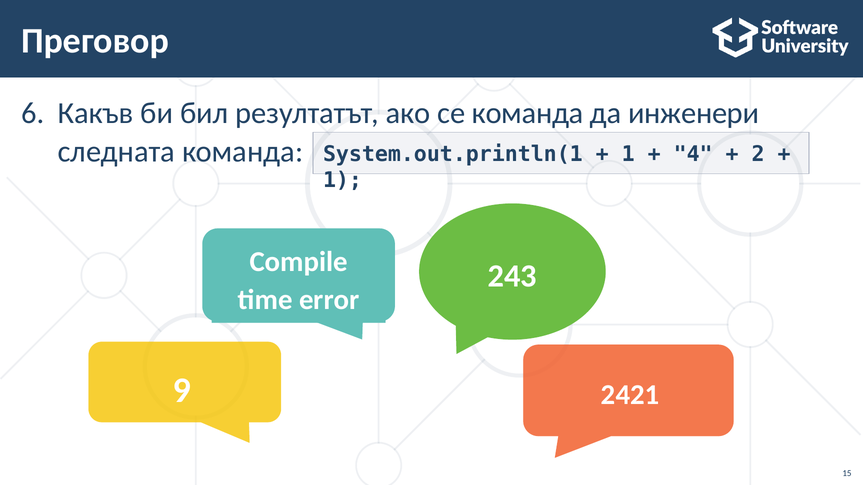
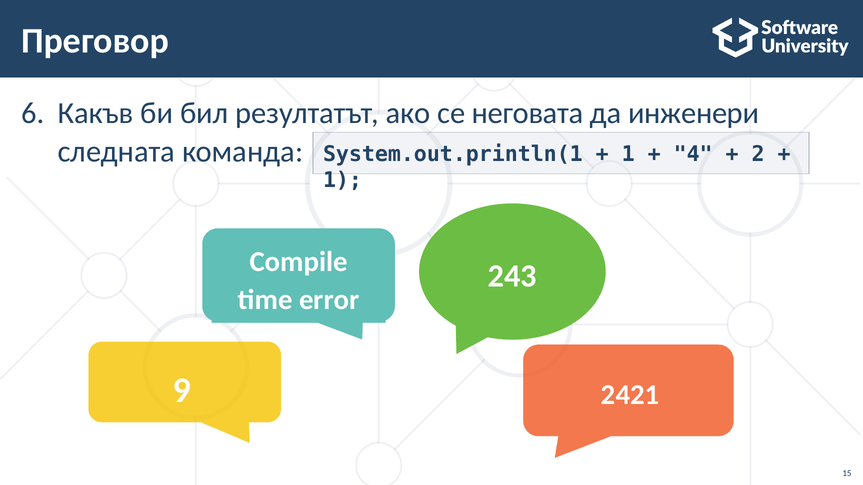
се команда: команда -> неговата
